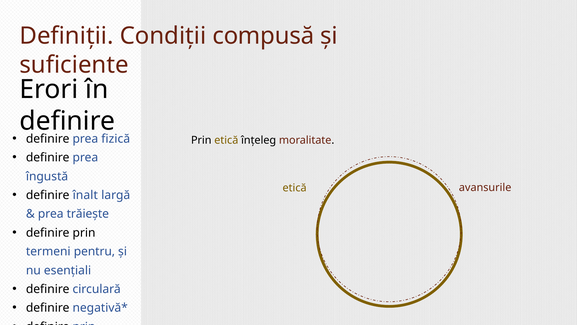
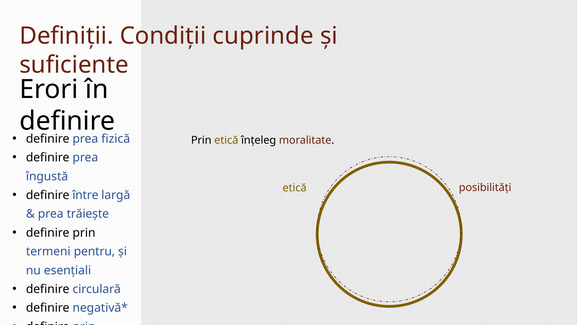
compusă: compusă -> cuprinde
avansurile: avansurile -> posibilități
înalt: înalt -> între
